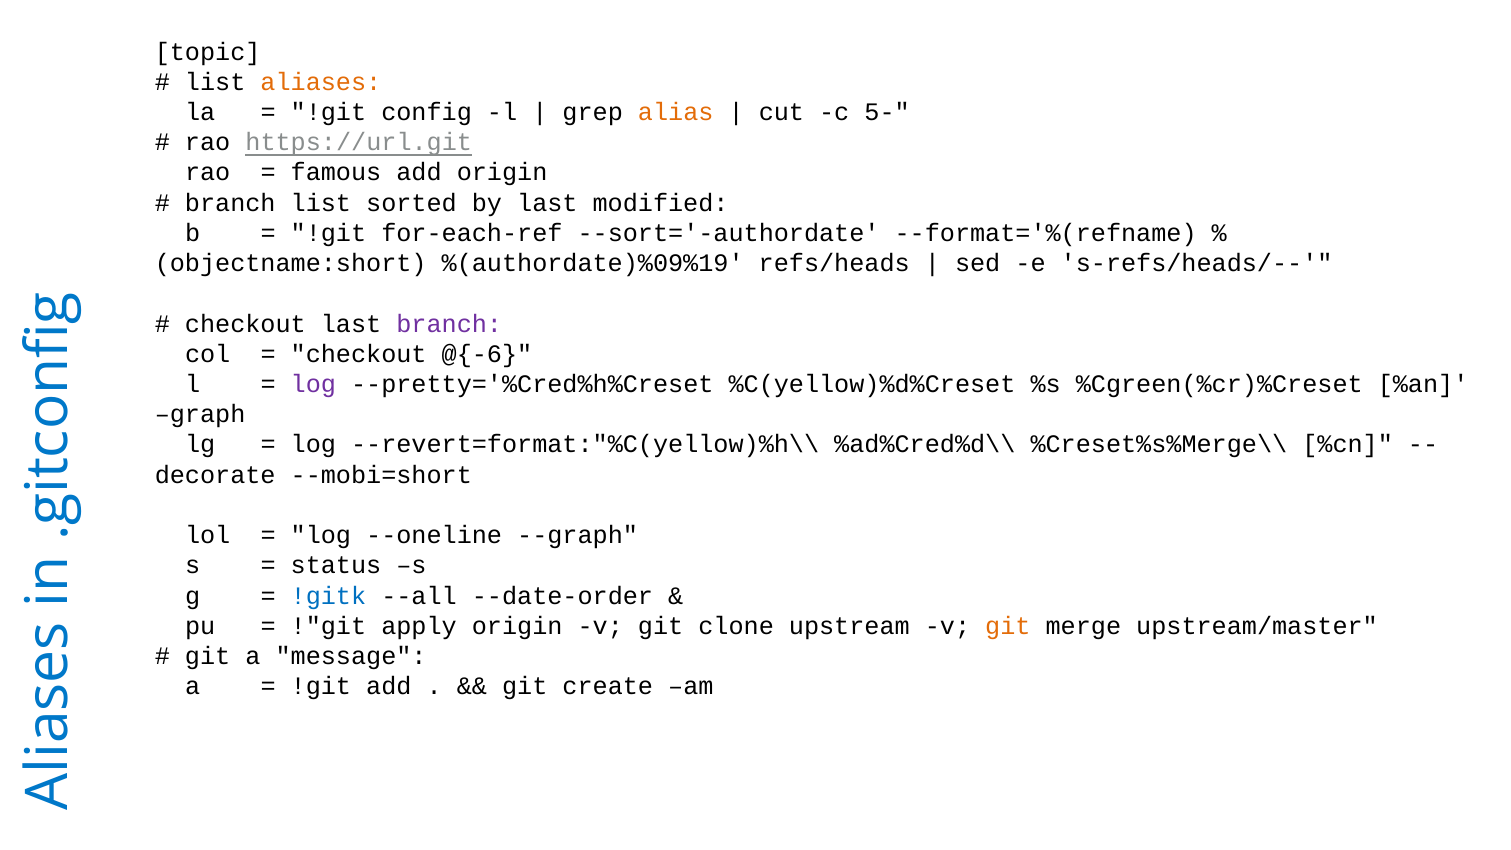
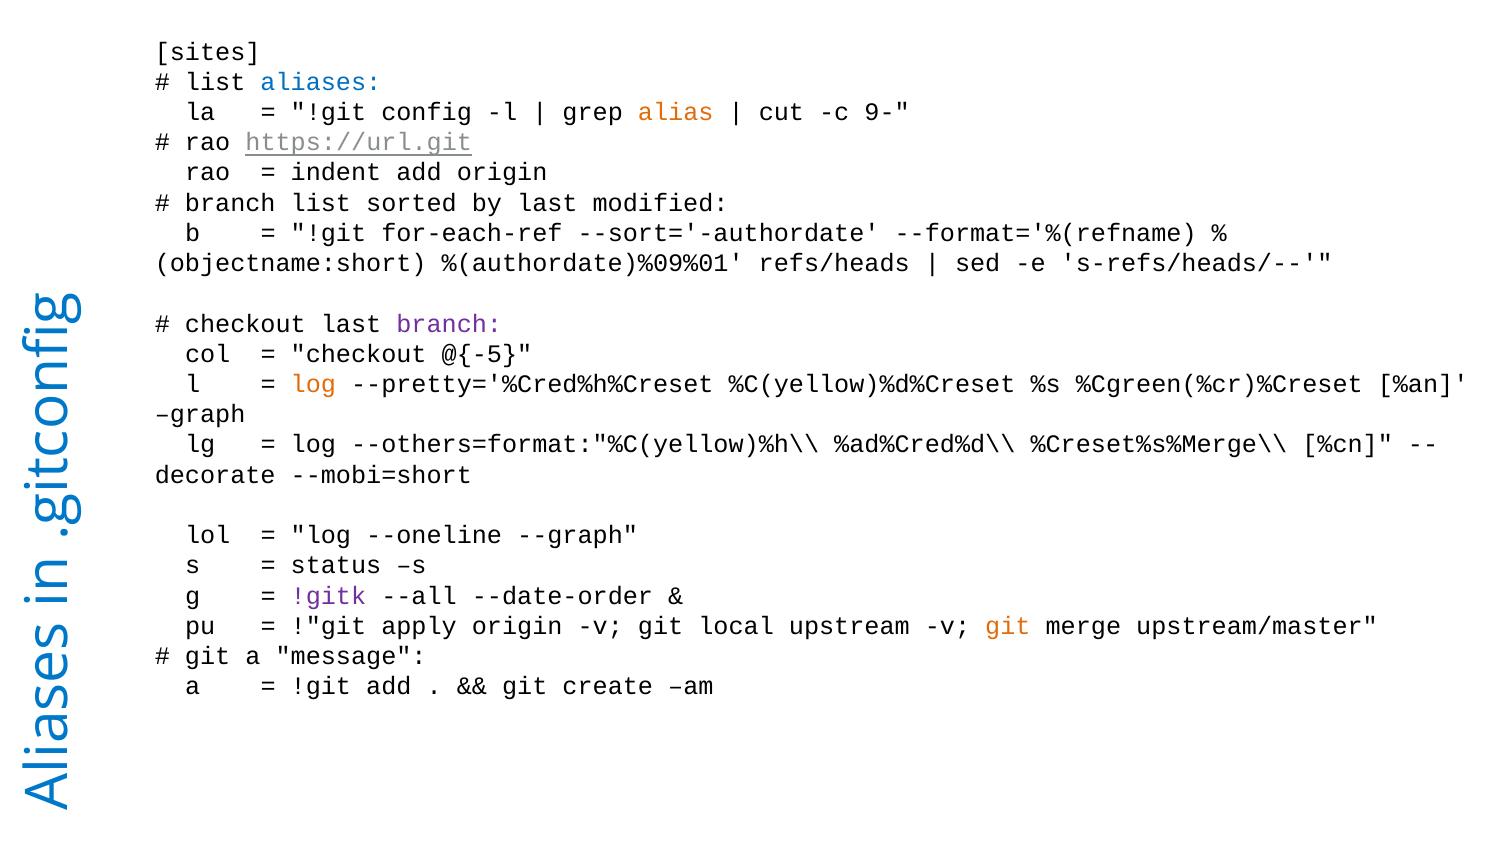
topic: topic -> sites
aliases colour: orange -> blue
5-: 5- -> 9-
famous: famous -> indent
%(authordate)%09%19: %(authordate)%09%19 -> %(authordate)%09%01
@{-6: @{-6 -> @{-5
log at (313, 384) colour: purple -> orange
--revert=format:"%C(yellow)%h\\: --revert=format:"%C(yellow)%h\\ -> --others=format:"%C(yellow)%h\\
!gitk colour: blue -> purple
clone: clone -> local
